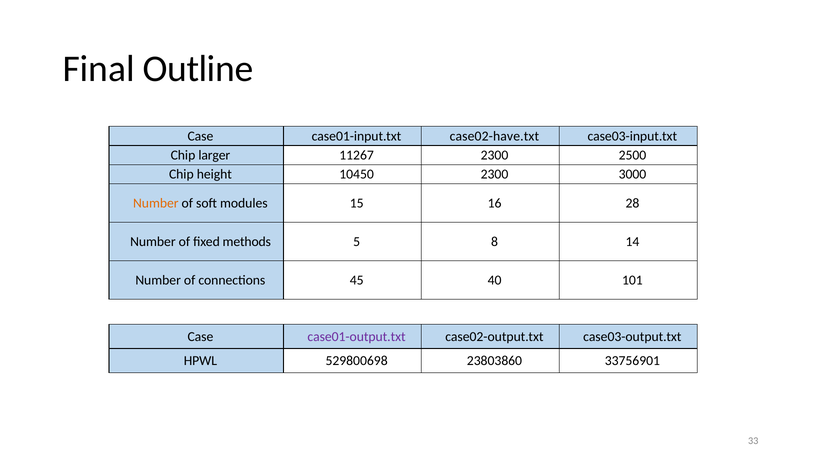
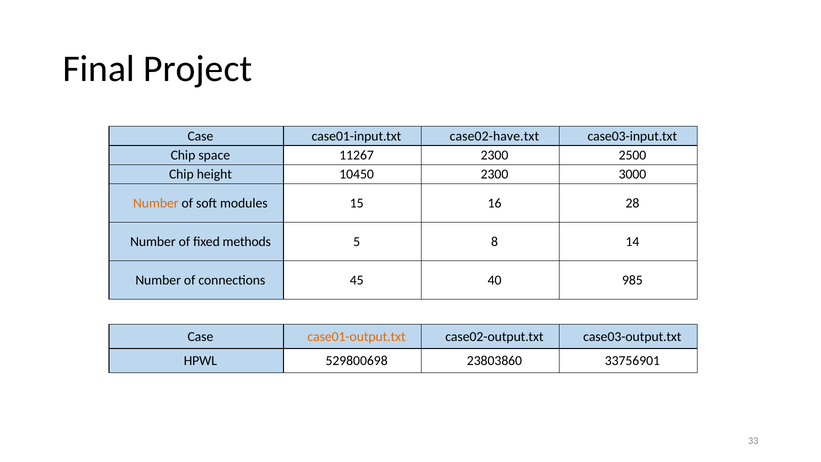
Outline: Outline -> Project
larger: larger -> space
101: 101 -> 985
case01-output.txt colour: purple -> orange
